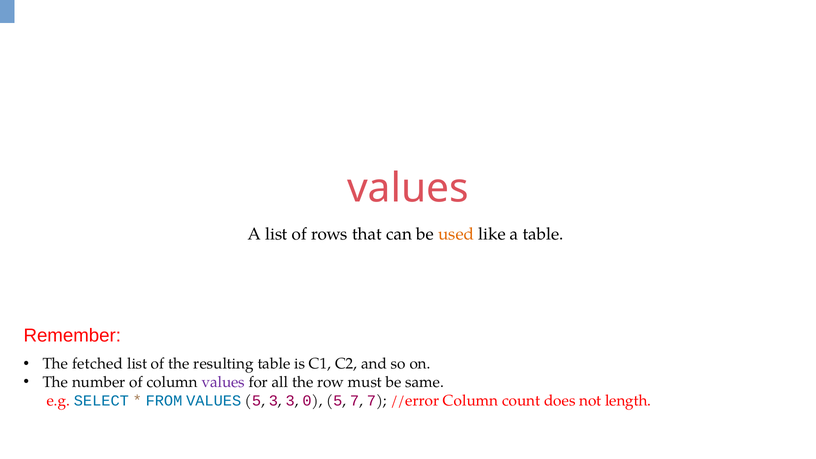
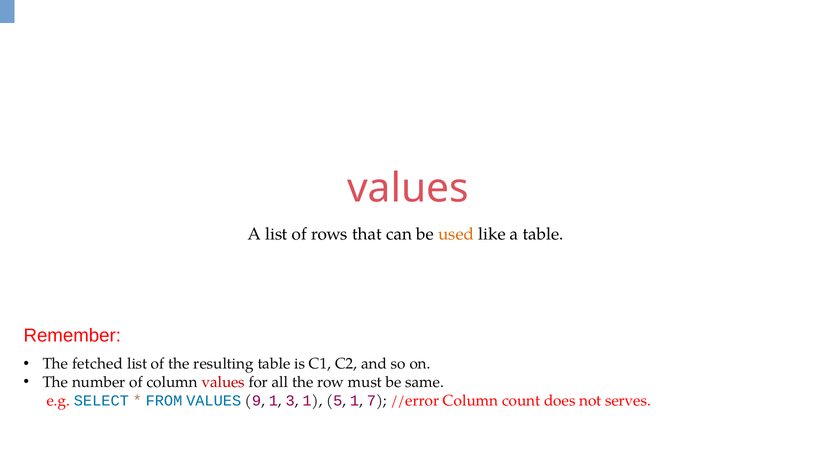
values at (223, 382) colour: purple -> red
5 at (257, 401): 5 -> 9
3 at (273, 401): 3 -> 1
0 at (307, 401): 0 -> 1
7 at (355, 401): 7 -> 1
length: length -> serves
